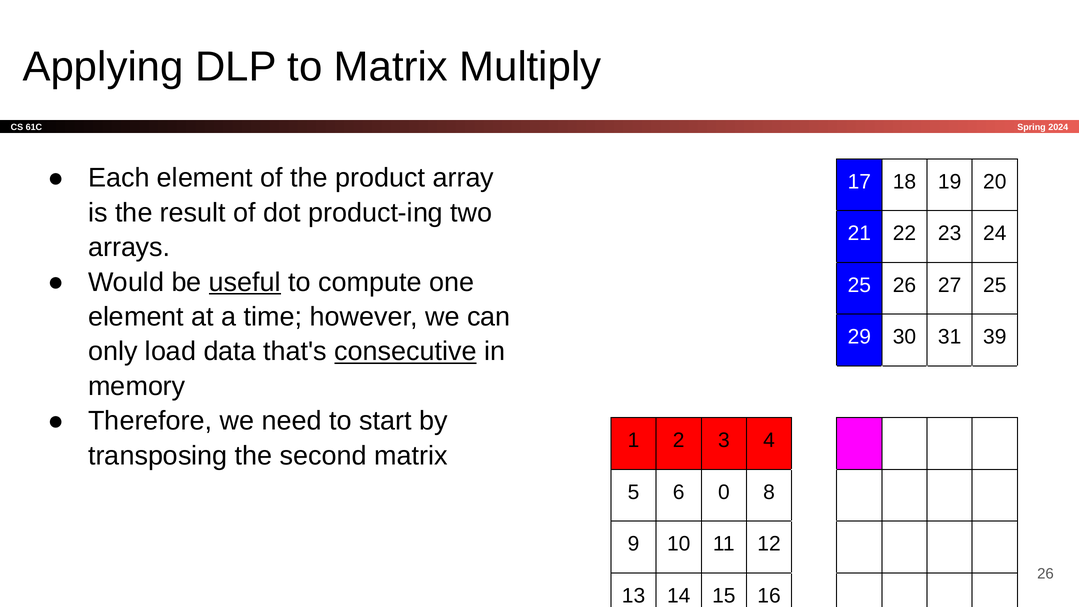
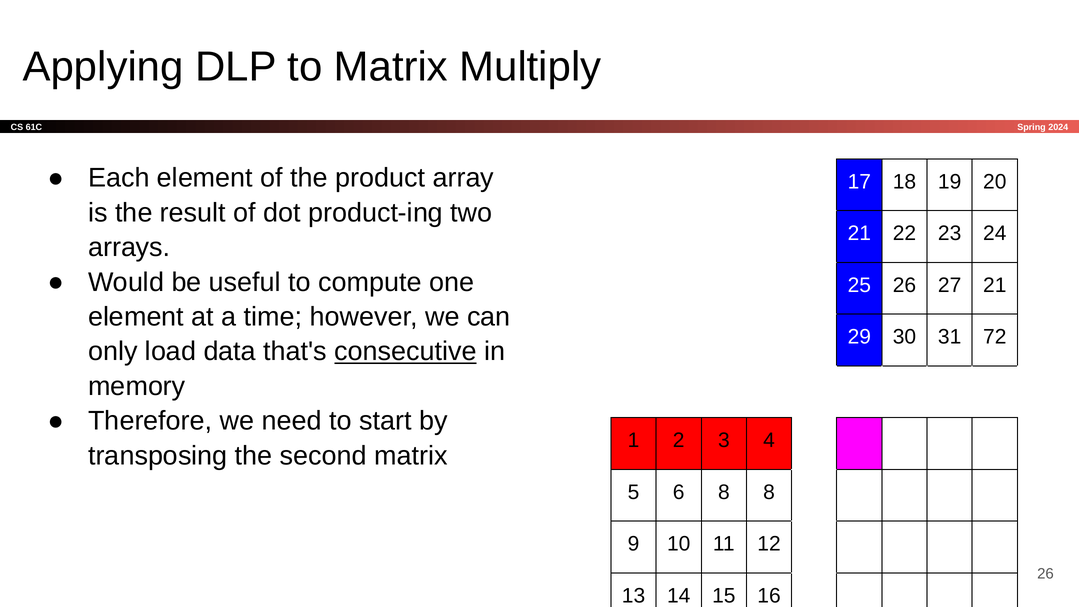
useful underline: present -> none
27 25: 25 -> 21
39: 39 -> 72
6 0: 0 -> 8
